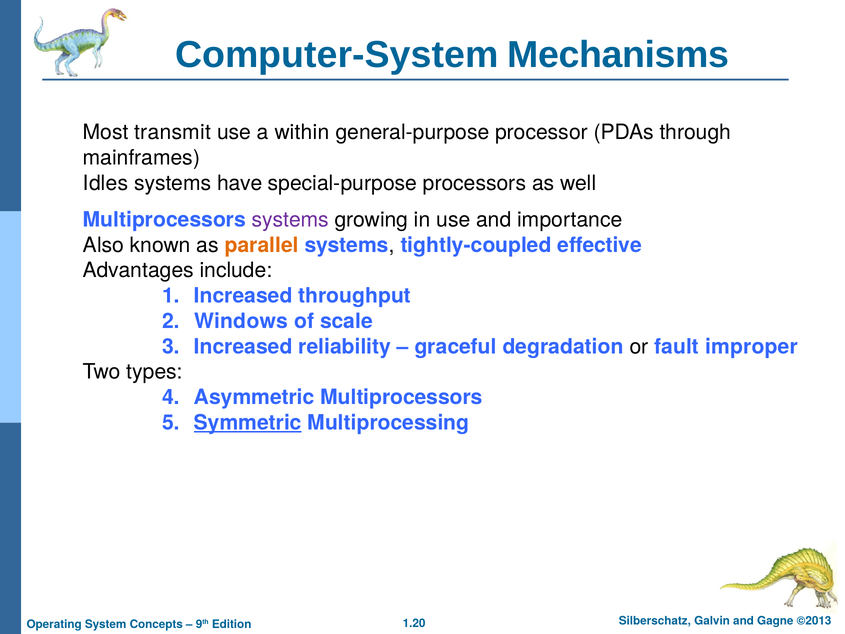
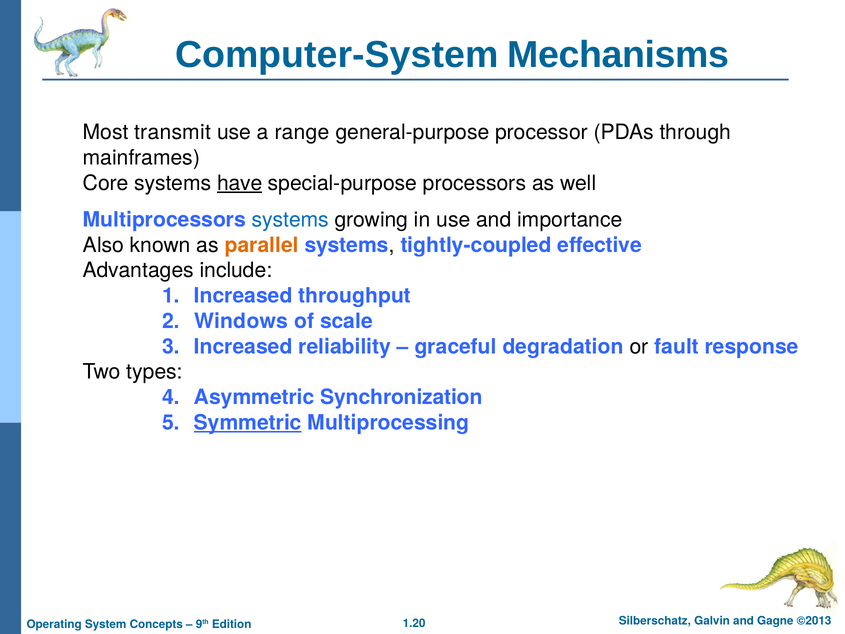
within: within -> range
Idles: Idles -> Core
have underline: none -> present
systems at (290, 220) colour: purple -> blue
improper: improper -> response
Asymmetric Multiprocessors: Multiprocessors -> Synchronization
